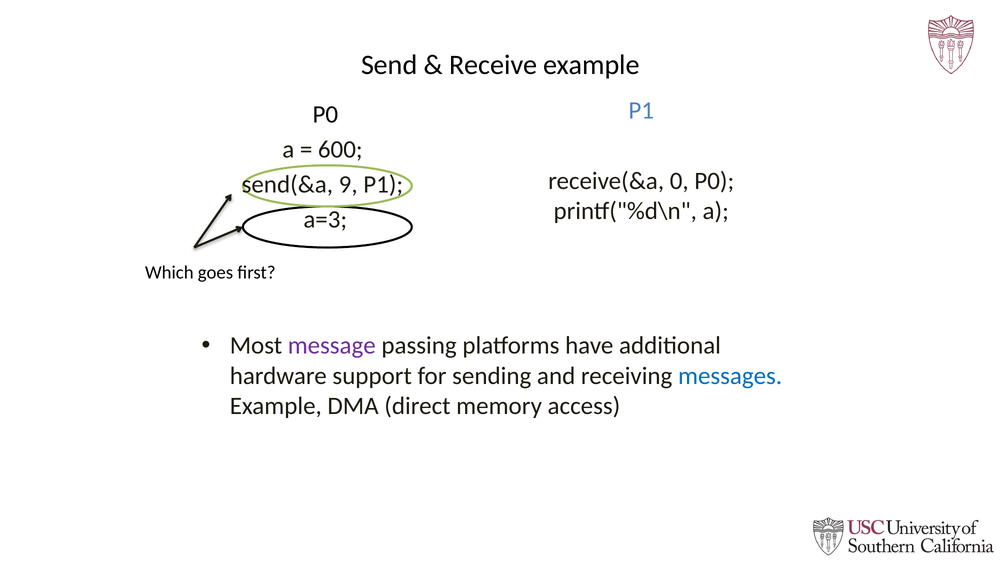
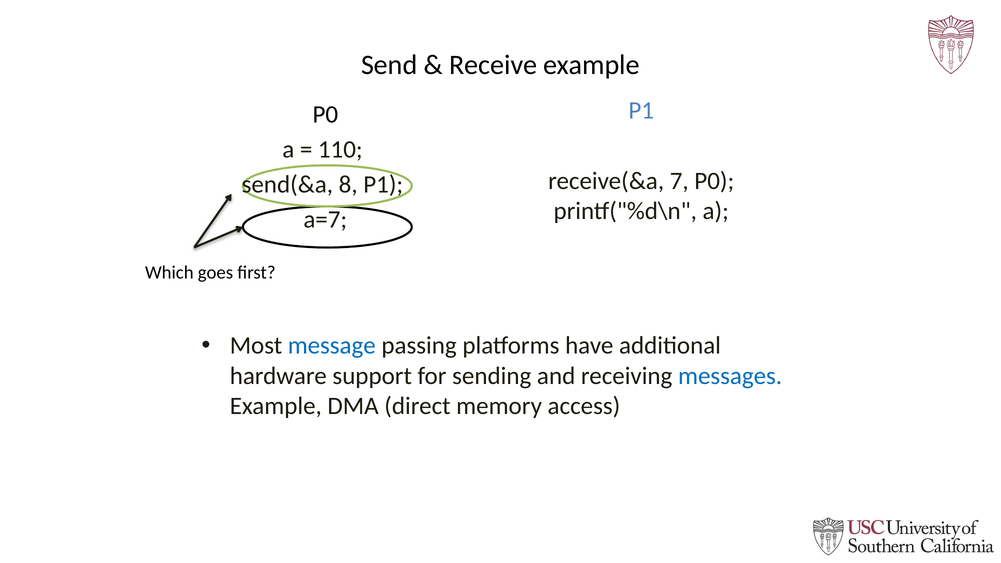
600: 600 -> 110
0: 0 -> 7
9: 9 -> 8
a=3: a=3 -> a=7
message colour: purple -> blue
